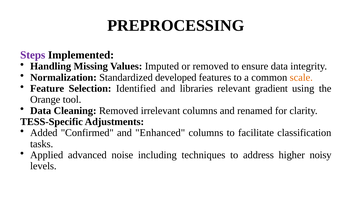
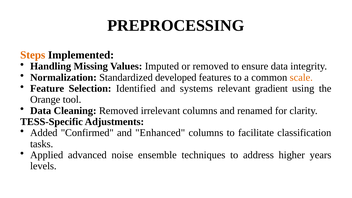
Steps colour: purple -> orange
libraries: libraries -> systems
including: including -> ensemble
noisy: noisy -> years
